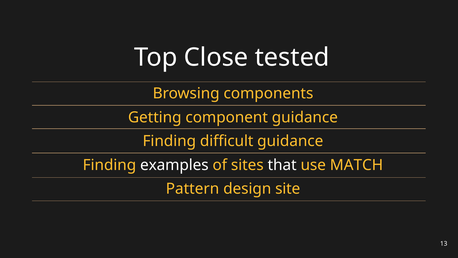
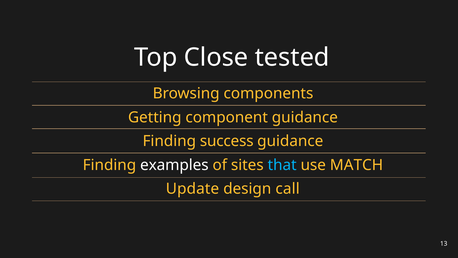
difficult: difficult -> success
that colour: white -> light blue
Pattern: Pattern -> Update
site: site -> call
